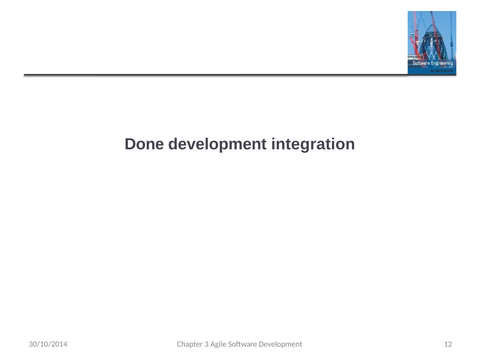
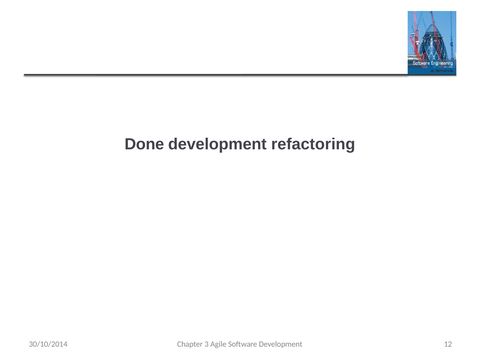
integration: integration -> refactoring
